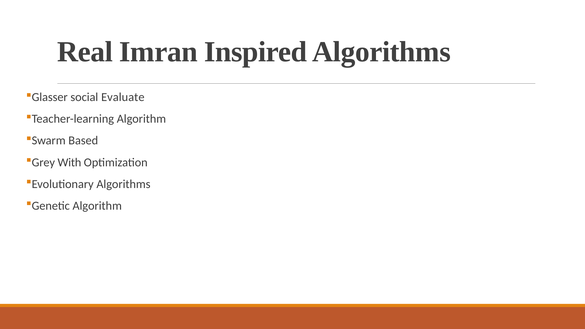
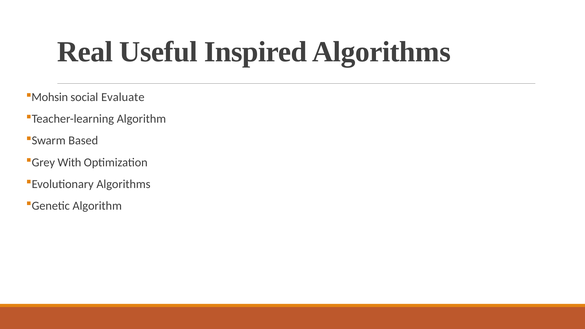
Imran: Imran -> Useful
Glasser: Glasser -> Mohsin
